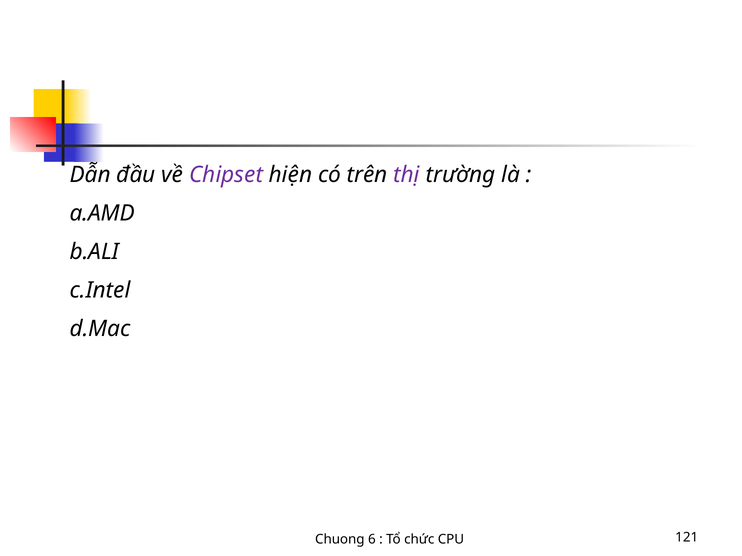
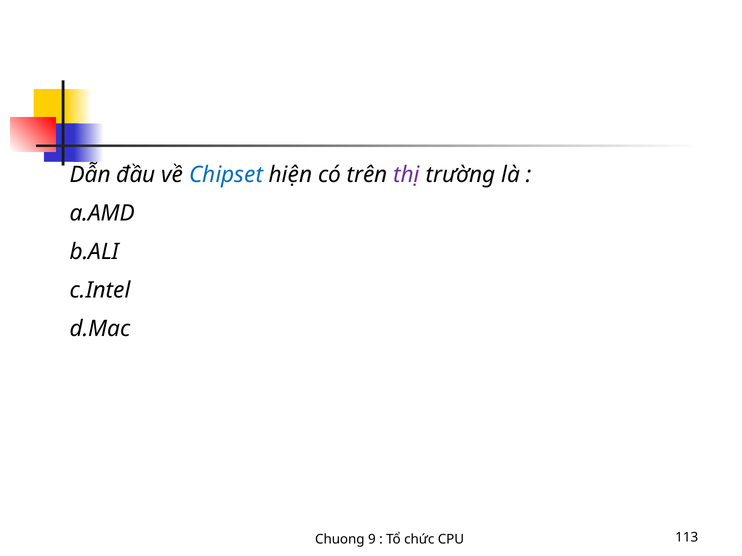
Chipset colour: purple -> blue
6: 6 -> 9
121: 121 -> 113
